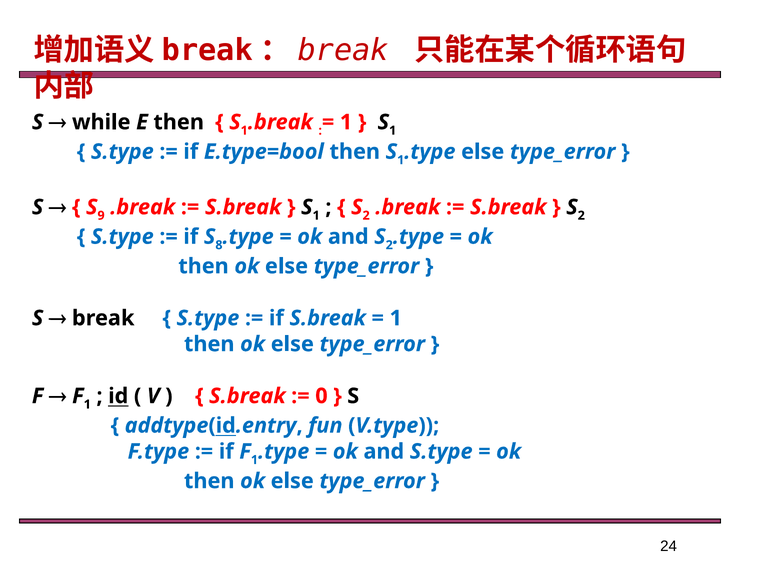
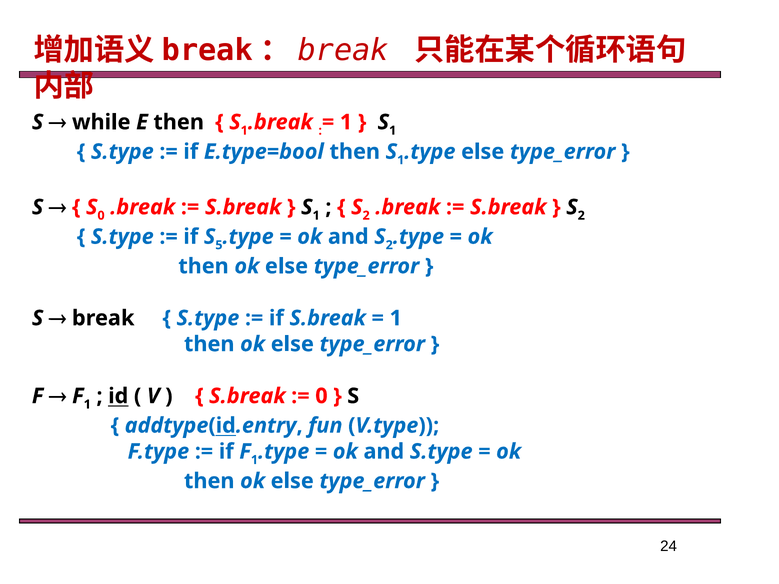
S 9: 9 -> 0
8: 8 -> 5
